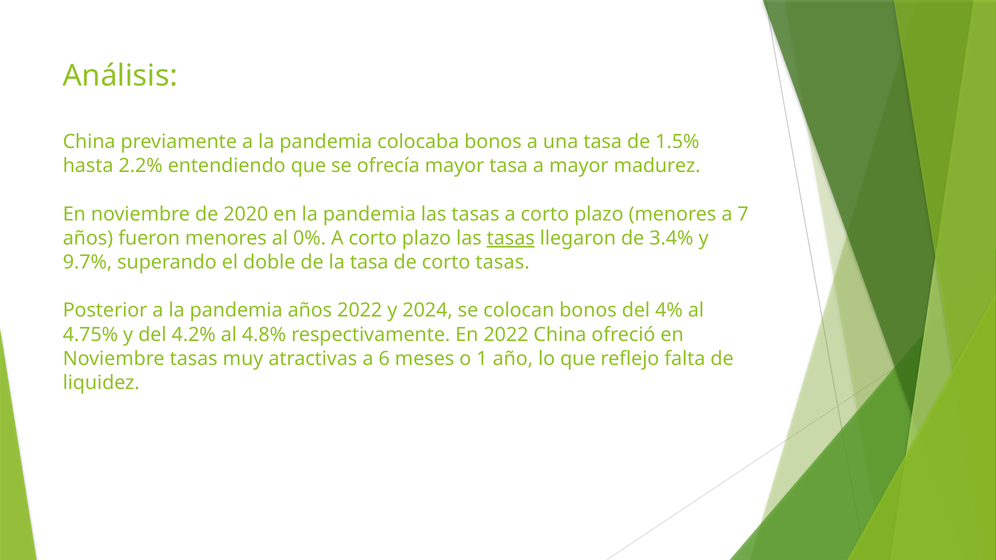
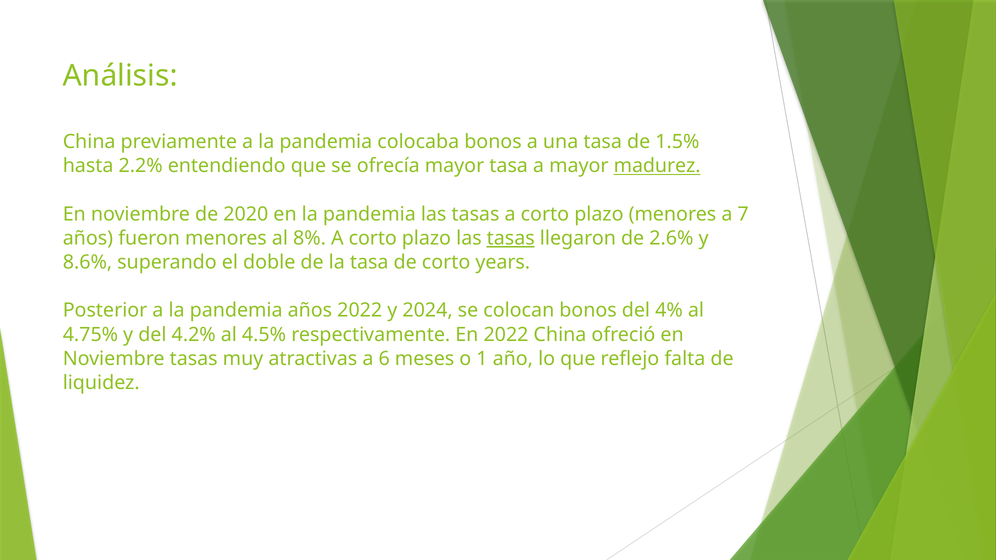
madurez underline: none -> present
0%: 0% -> 8%
3.4%: 3.4% -> 2.6%
9.7%: 9.7% -> 8.6%
corto tasas: tasas -> years
4.8%: 4.8% -> 4.5%
